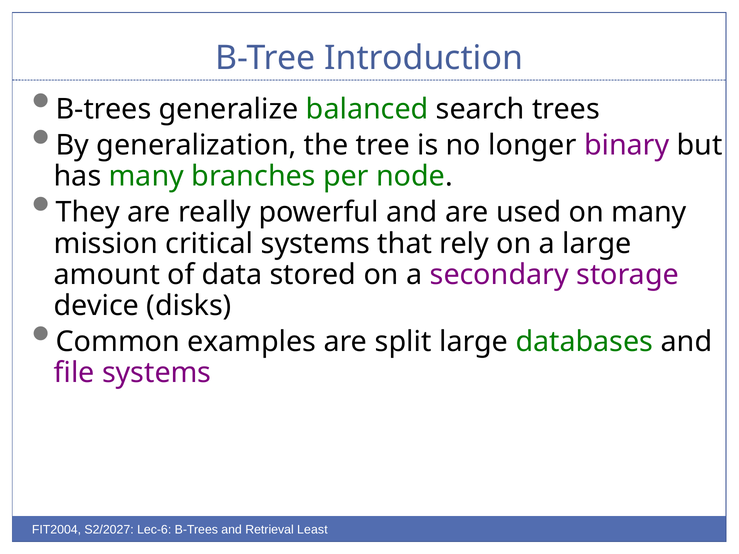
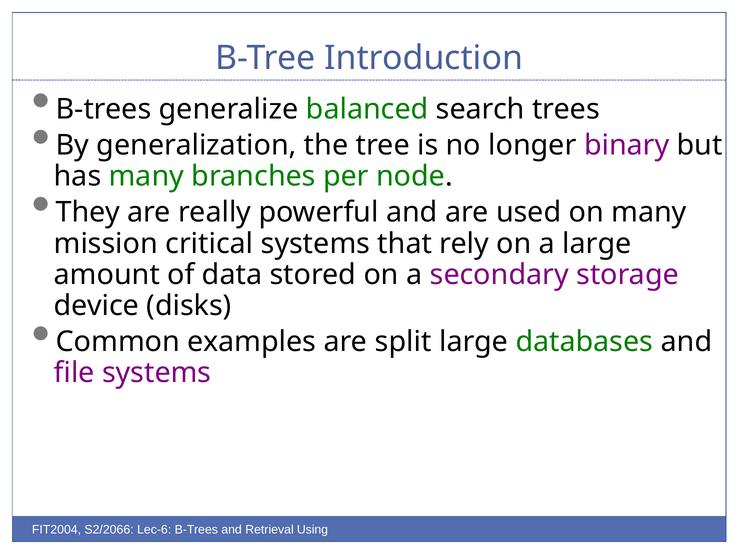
S2/2027: S2/2027 -> S2/2066
Least: Least -> Using
